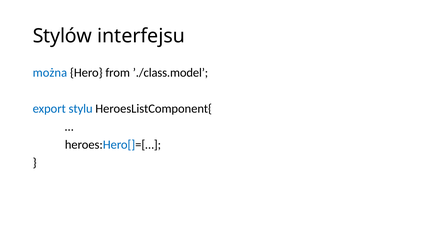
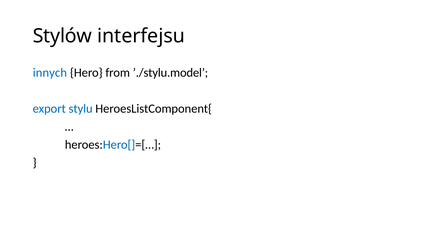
można: można -> innych
’./class.model: ’./class.model -> ’./stylu.model
